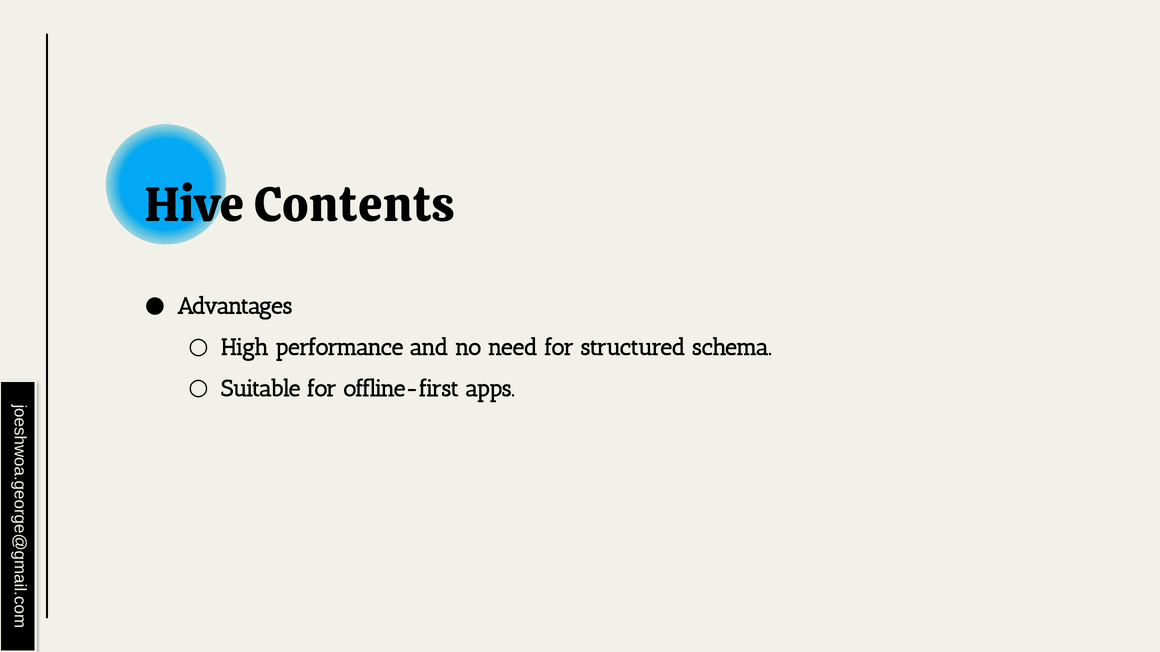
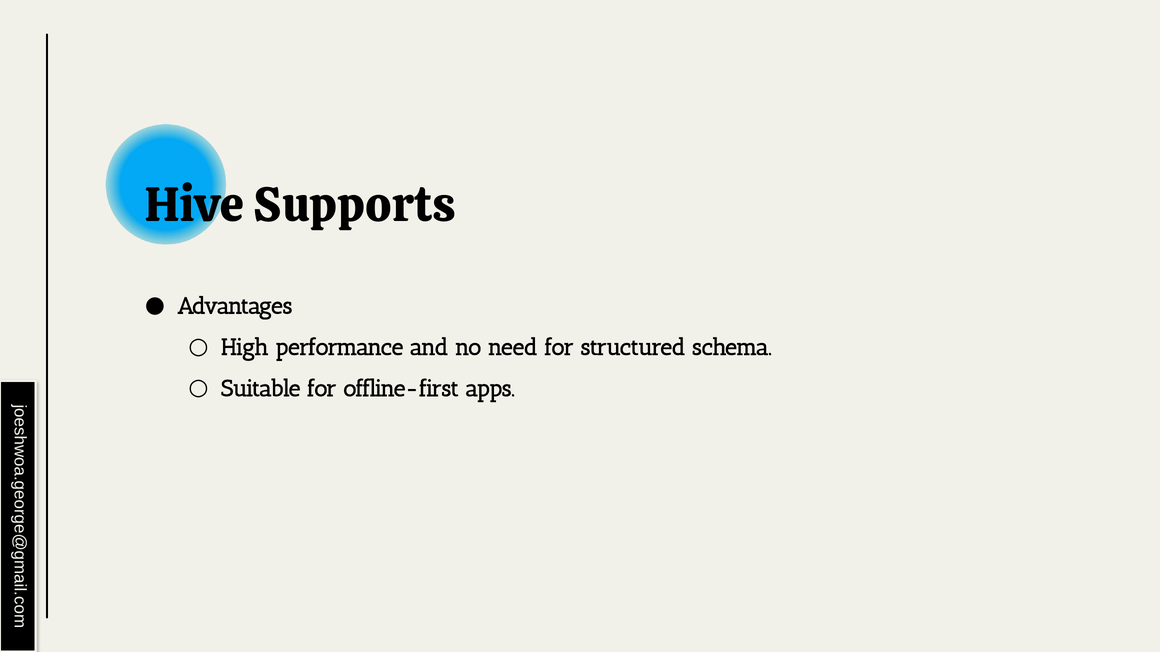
Contents: Contents -> Supports
